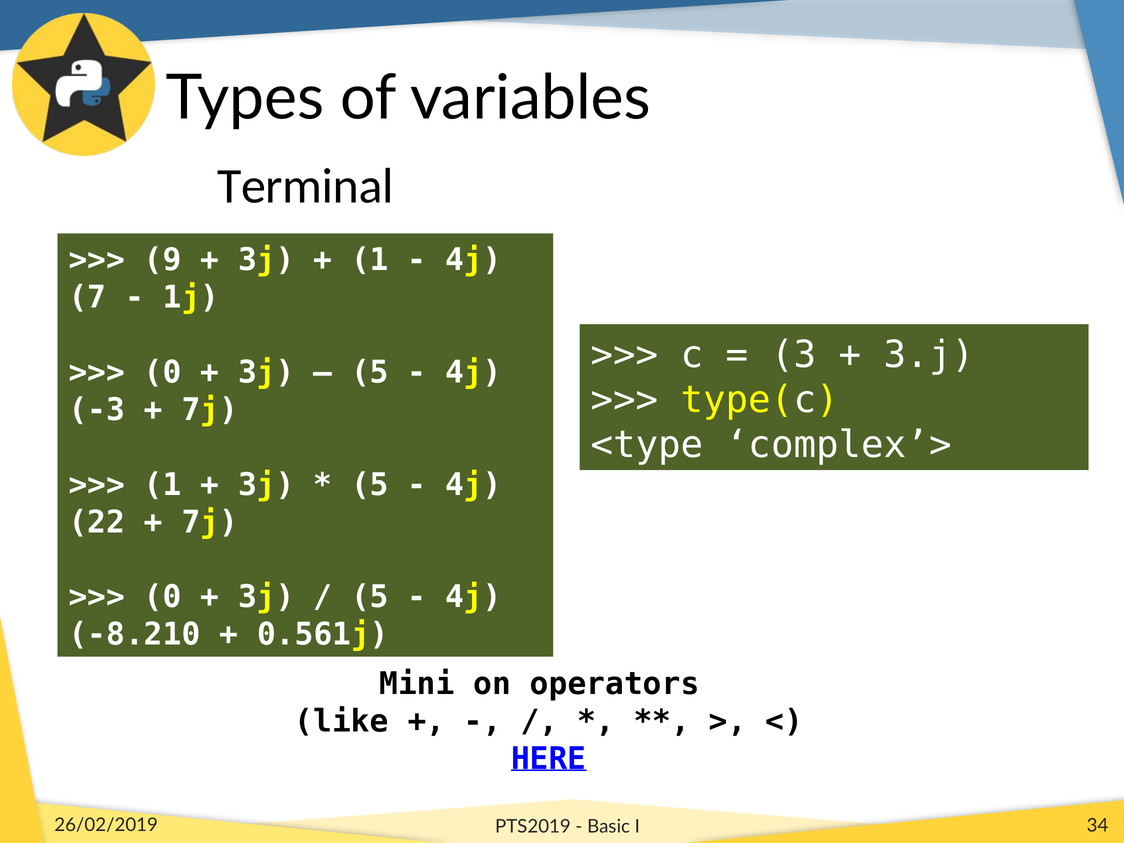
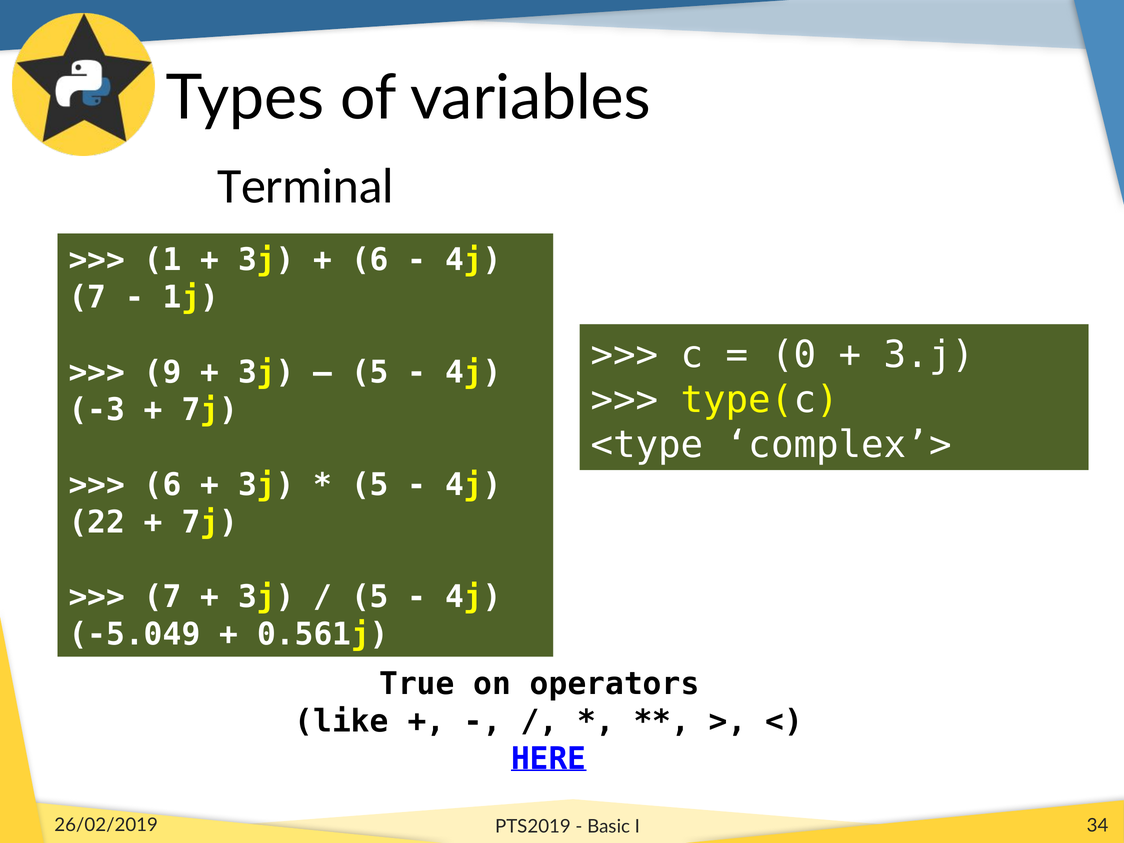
9: 9 -> 1
1 at (370, 260): 1 -> 6
3: 3 -> 0
0 at (163, 372): 0 -> 9
1 at (163, 485): 1 -> 6
0 at (163, 597): 0 -> 7
-8.210: -8.210 -> -5.049
Mini: Mini -> True
